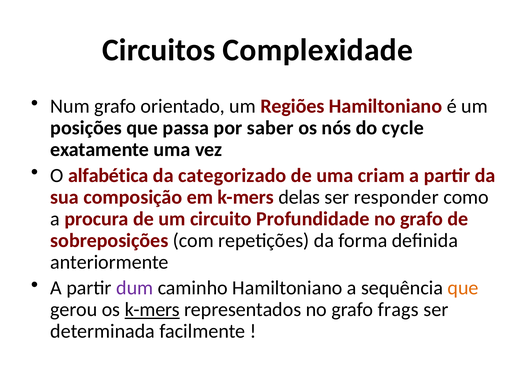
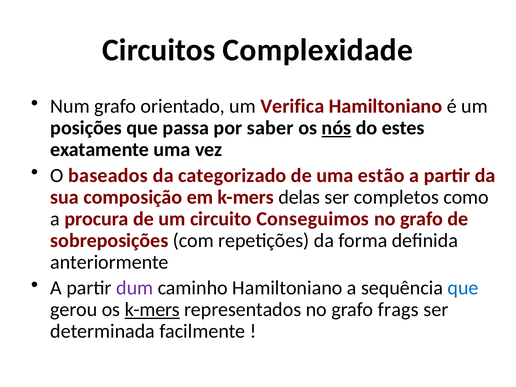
Regiões: Regiões -> Verifica
nós underline: none -> present
cycle: cycle -> estes
alfabética: alfabética -> baseados
criam: criam -> estão
responder: responder -> completos
Profundidade: Profundidade -> Conseguimos
que at (463, 288) colour: orange -> blue
